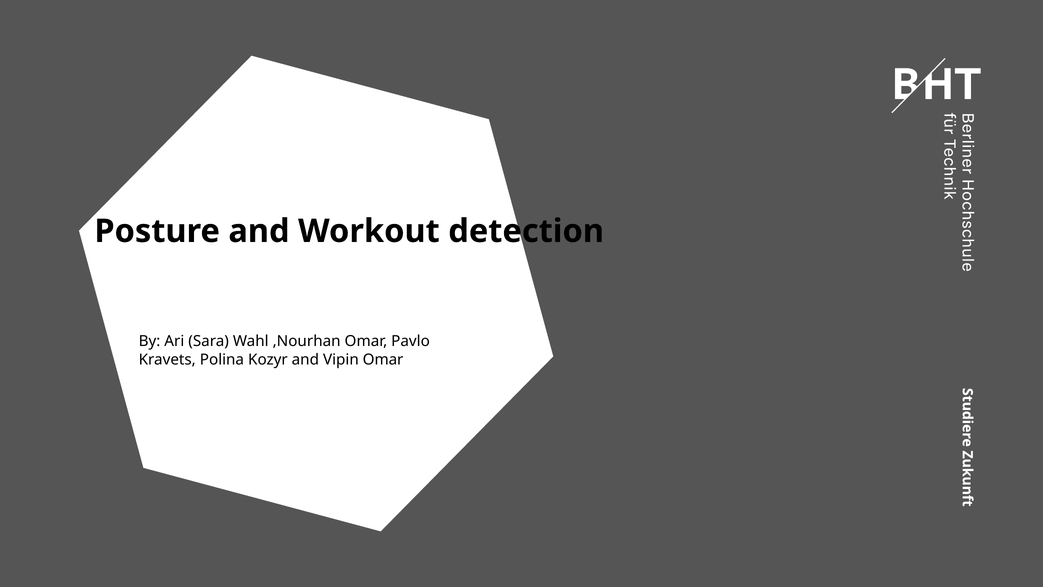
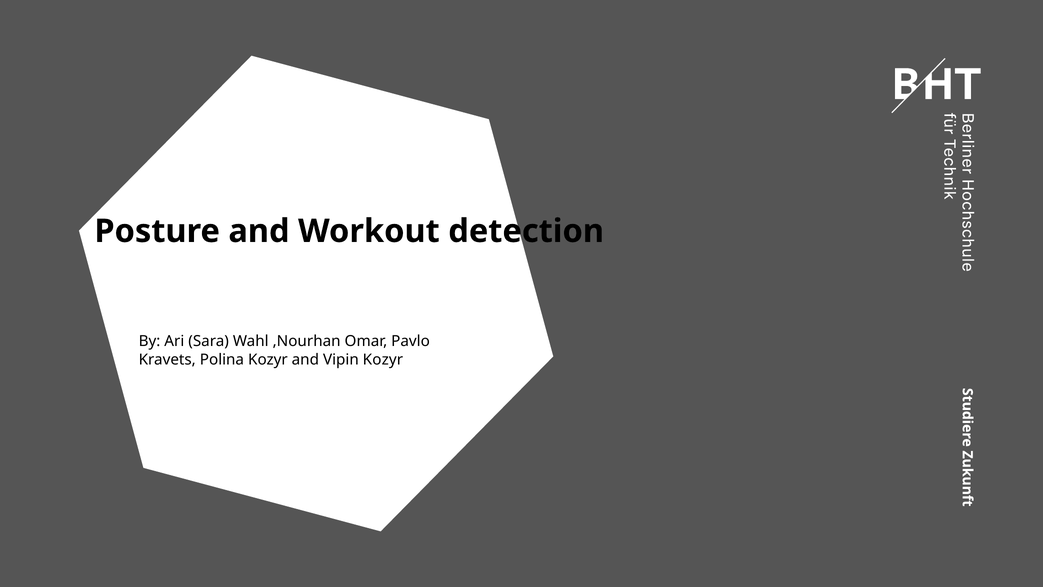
Vipin Omar: Omar -> Kozyr
